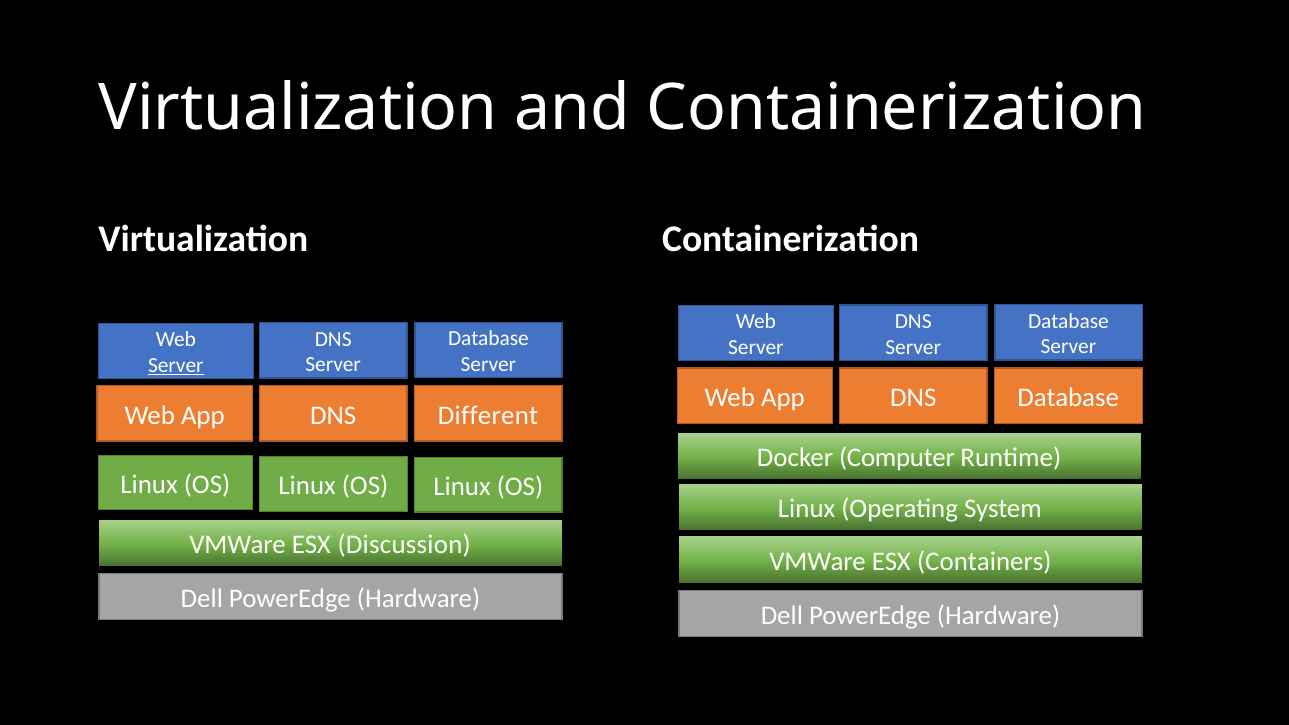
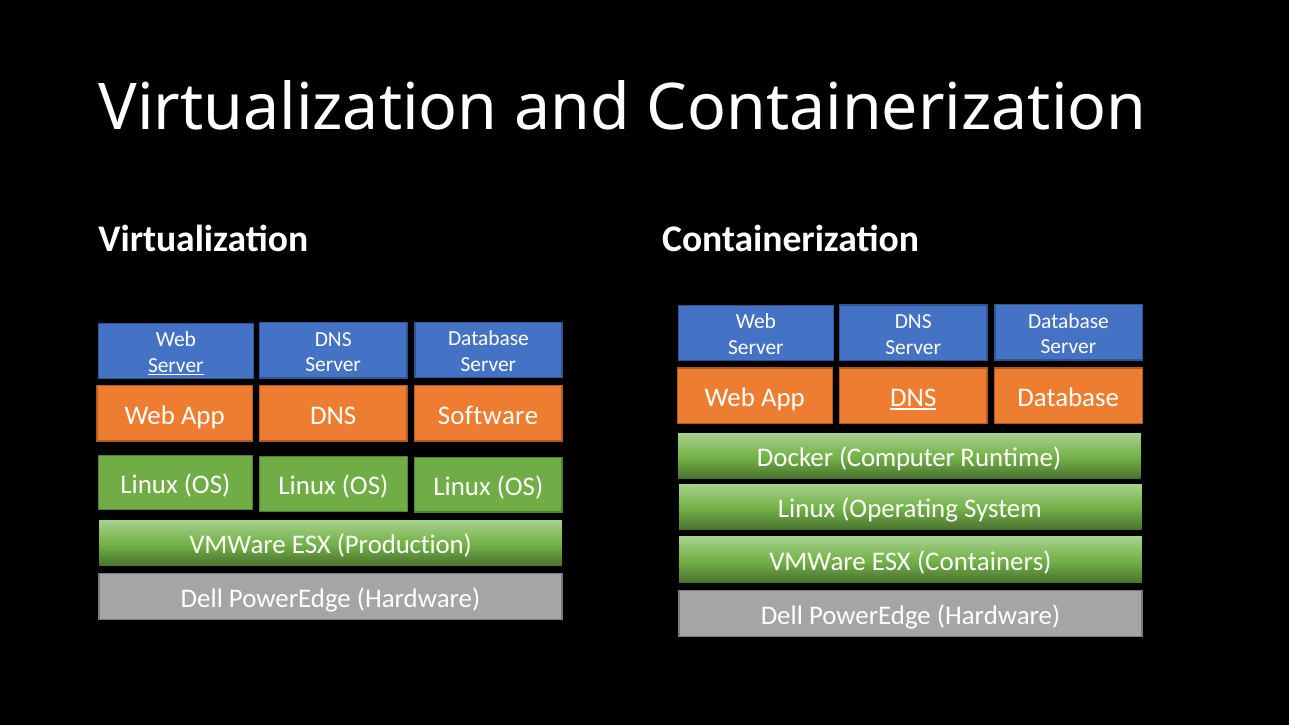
DNS at (913, 397) underline: none -> present
Different: Different -> Software
Discussion: Discussion -> Production
